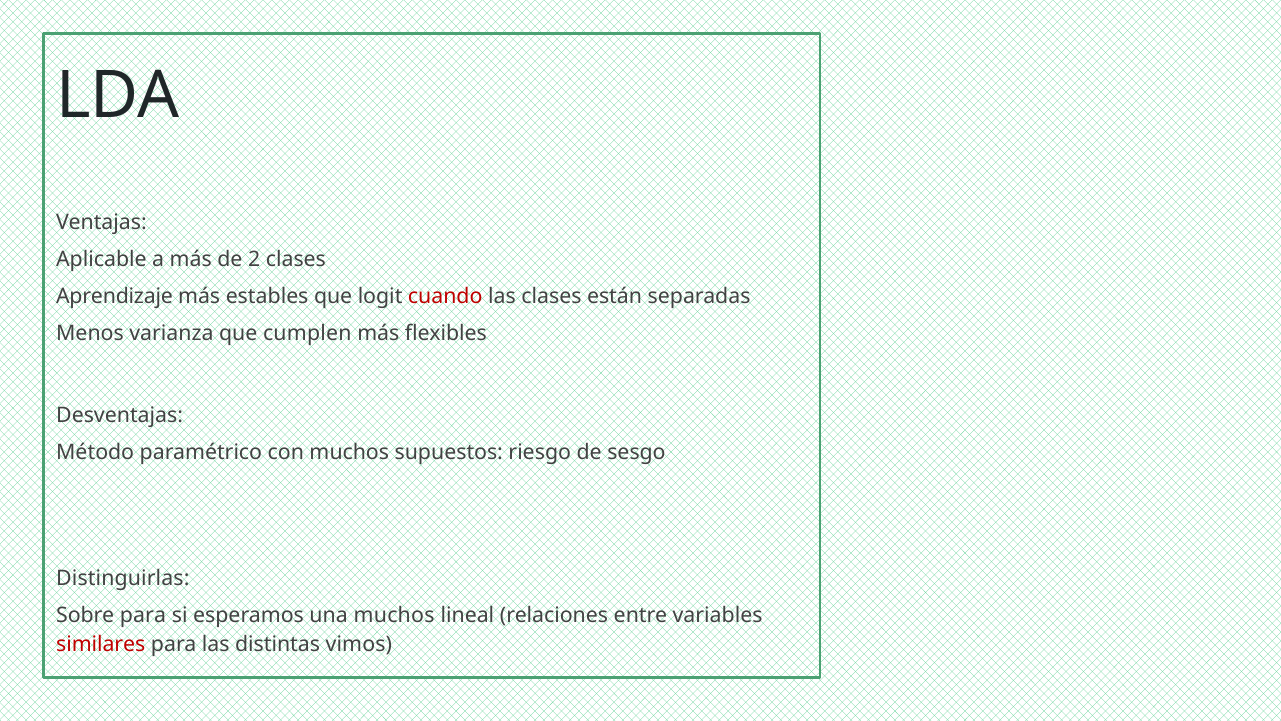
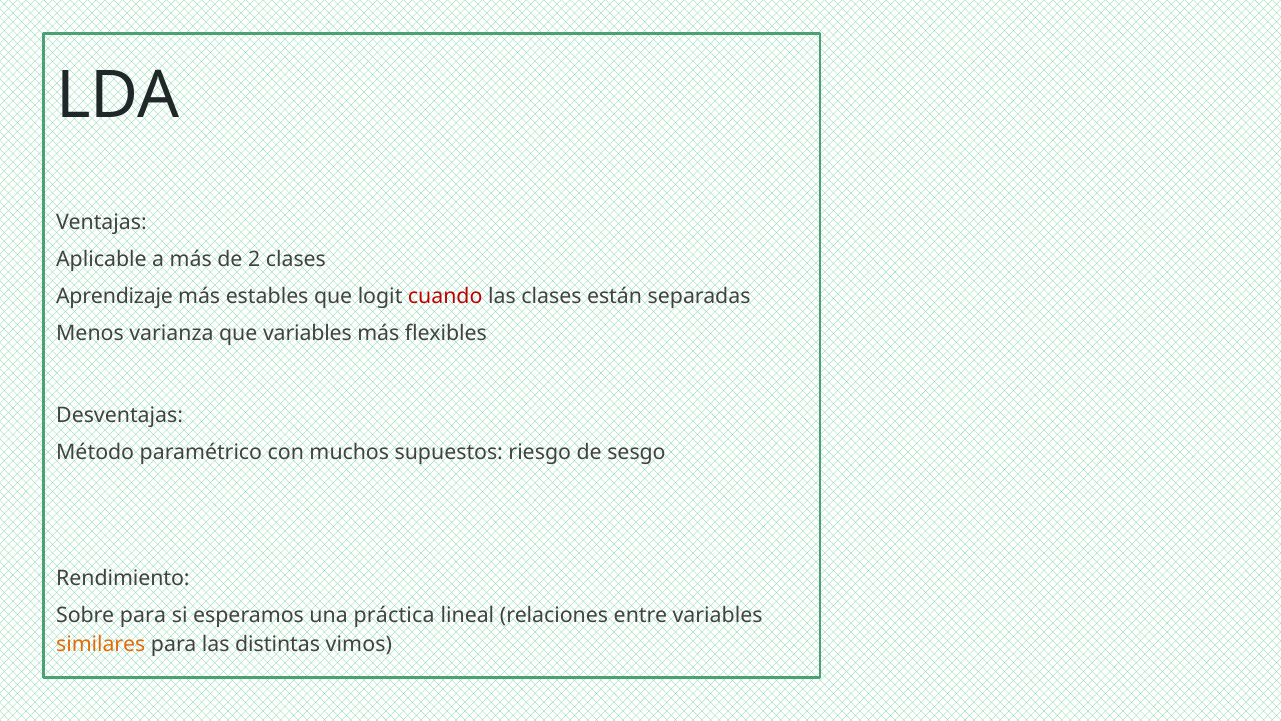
que cumplen: cumplen -> variables
Distinguirlas: Distinguirlas -> Rendimiento
una muchos: muchos -> práctica
similares colour: red -> orange
